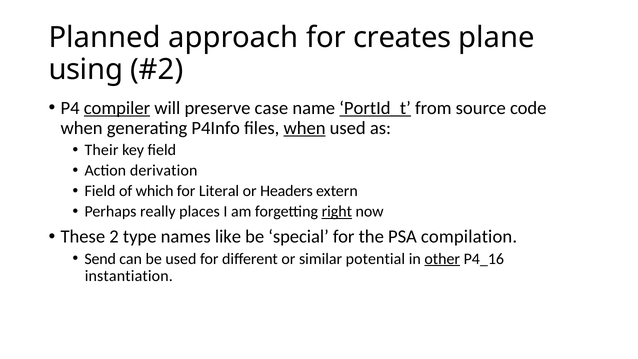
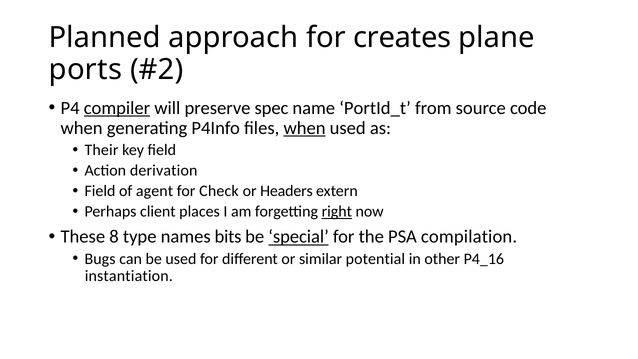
using: using -> ports
case: case -> spec
PortId_t underline: present -> none
which: which -> agent
Literal: Literal -> Check
really: really -> client
2: 2 -> 8
like: like -> bits
special underline: none -> present
Send: Send -> Bugs
other underline: present -> none
